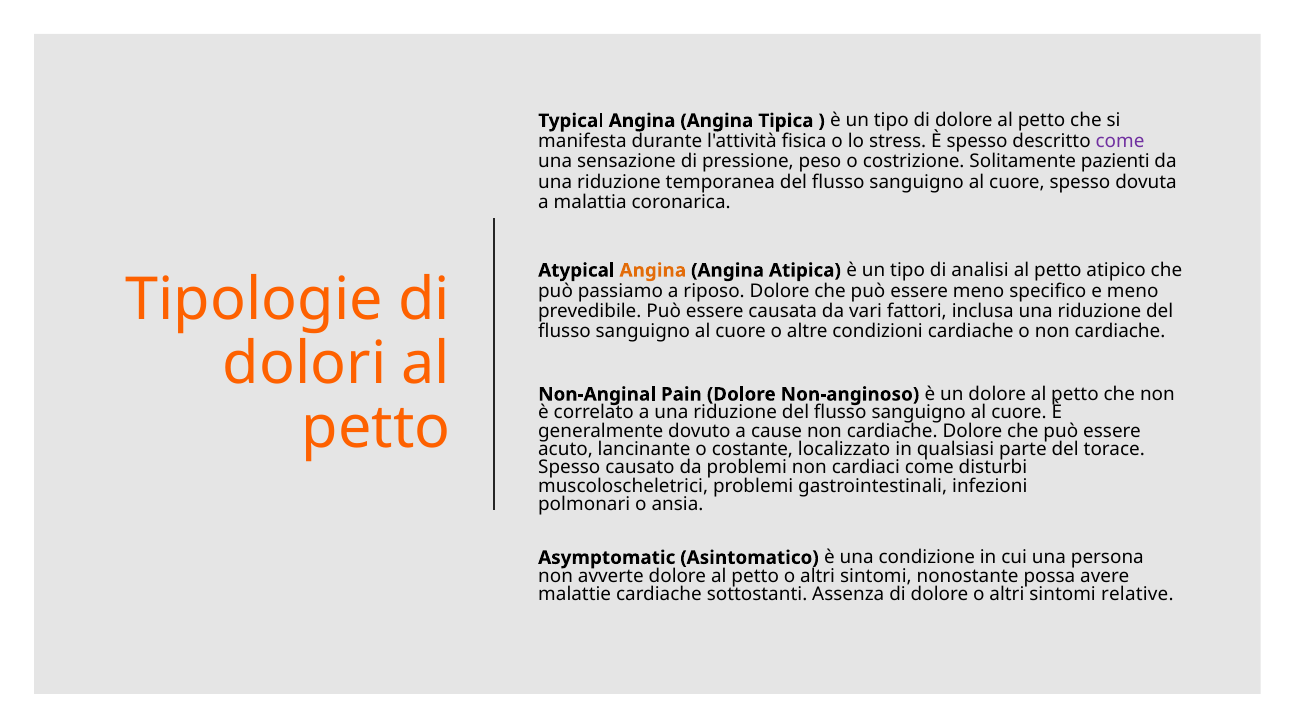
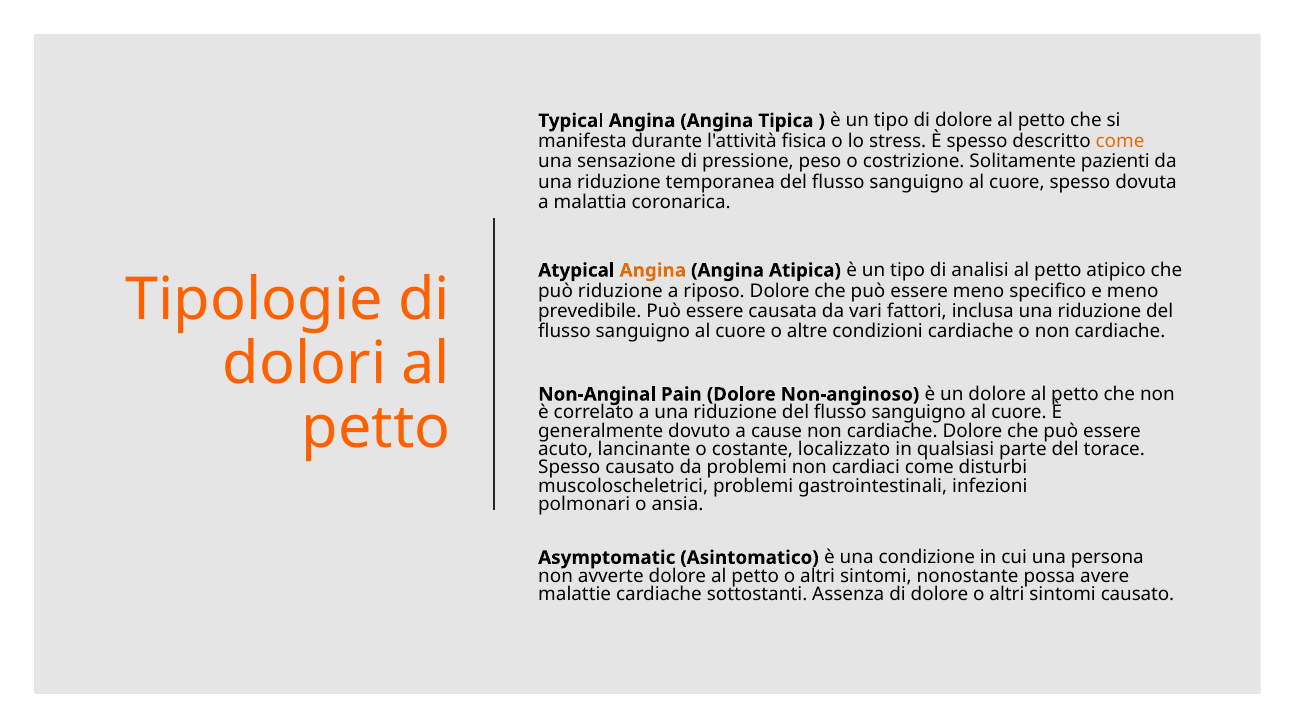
come at (1120, 141) colour: purple -> orange
può passiamo: passiamo -> riduzione
sintomi relative: relative -> causato
